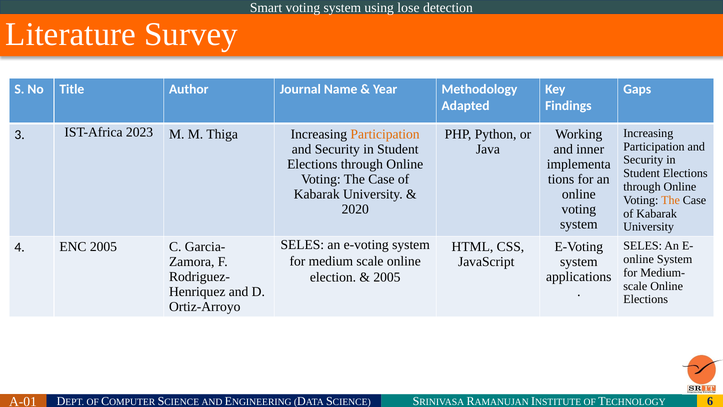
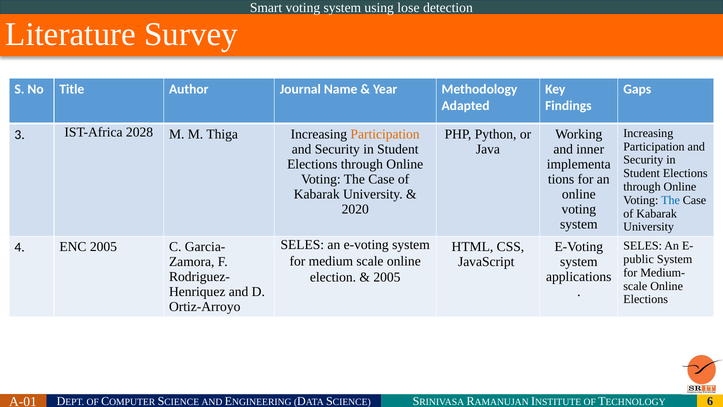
2023: 2023 -> 2028
The at (671, 200) colour: orange -> blue
online at (639, 259): online -> public
